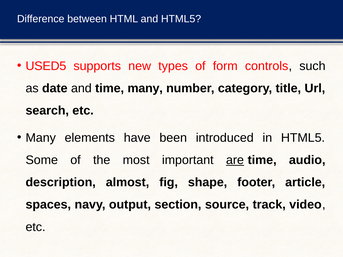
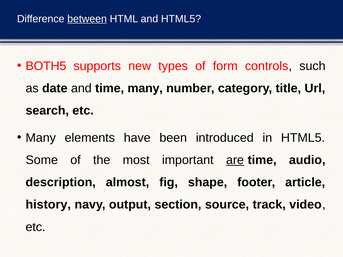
between underline: none -> present
USED5: USED5 -> BOTH5
spaces: spaces -> history
